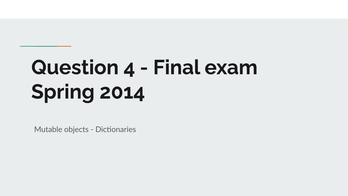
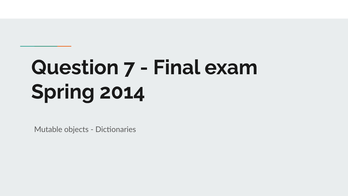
4: 4 -> 7
